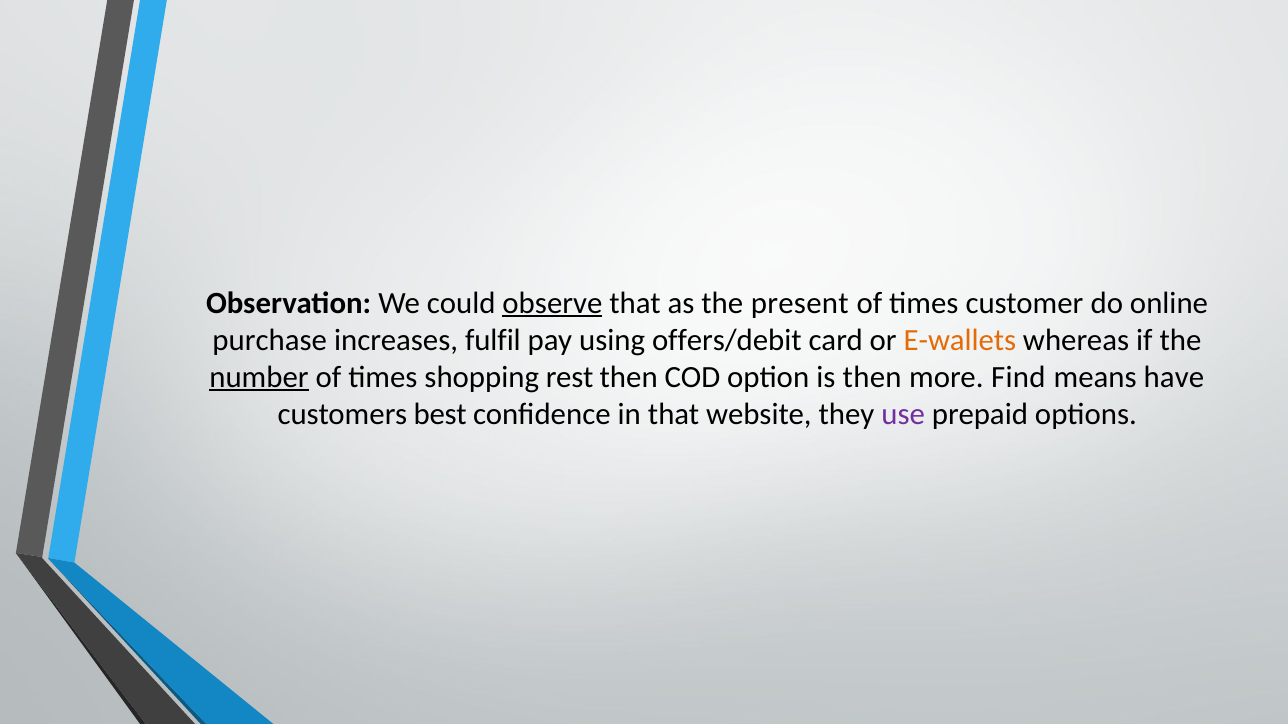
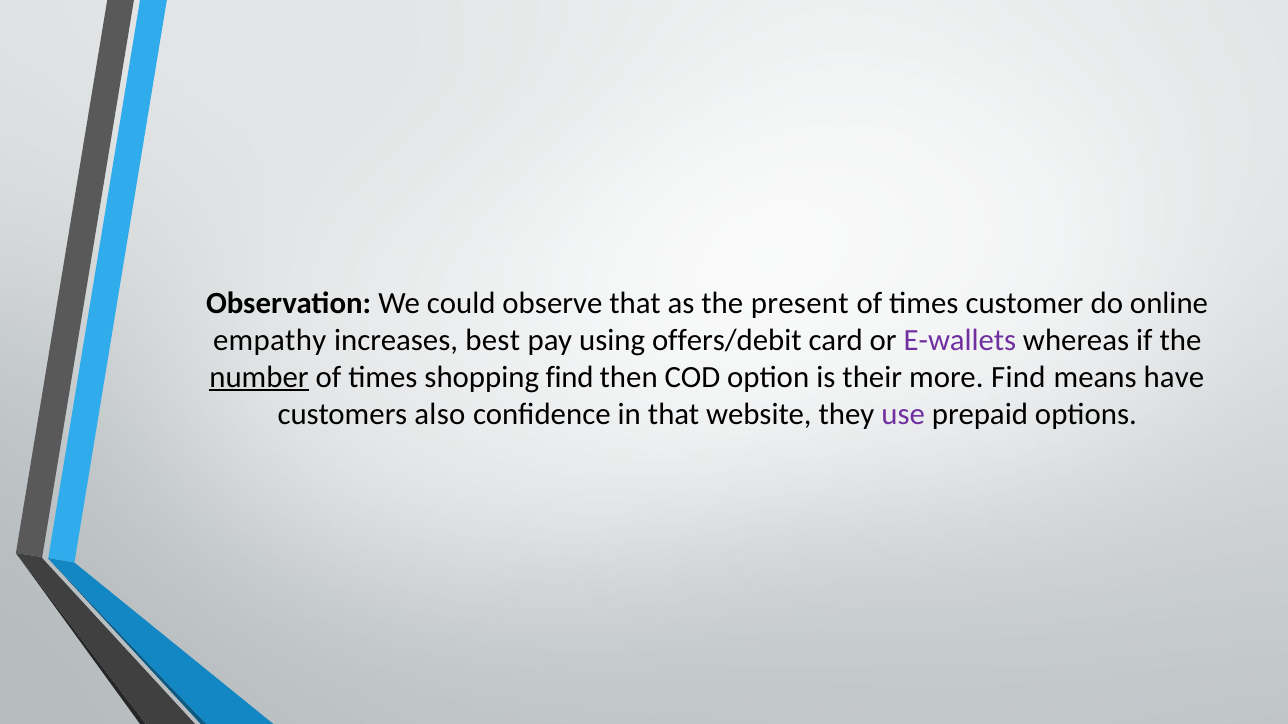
observe underline: present -> none
purchase: purchase -> empathy
fulfil: fulfil -> best
E-wallets colour: orange -> purple
shopping rest: rest -> find
is then: then -> their
best: best -> also
